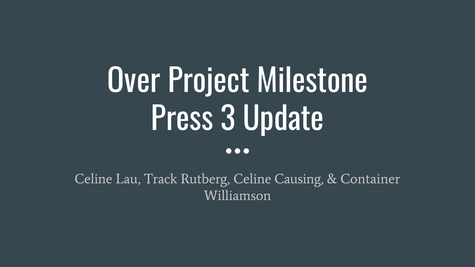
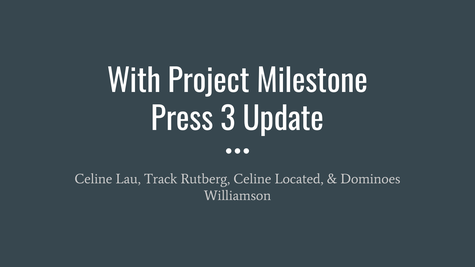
Over: Over -> With
Causing: Causing -> Located
Container: Container -> Dominoes
